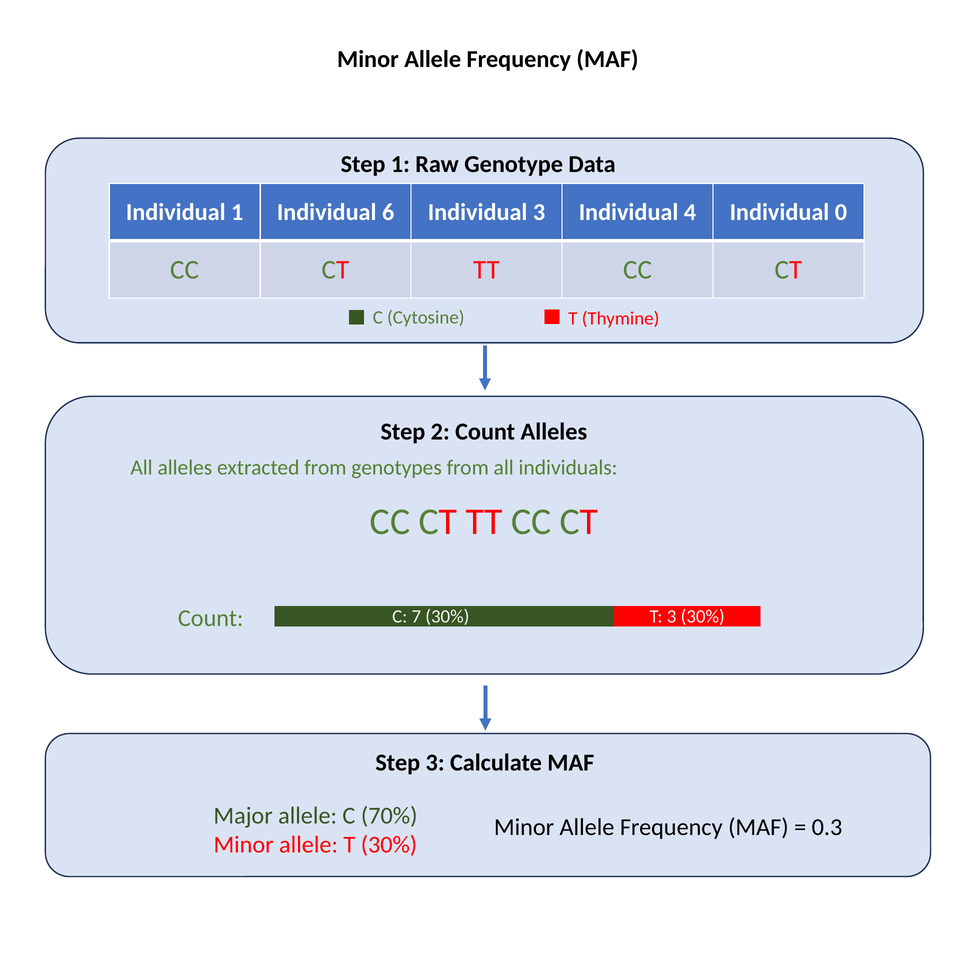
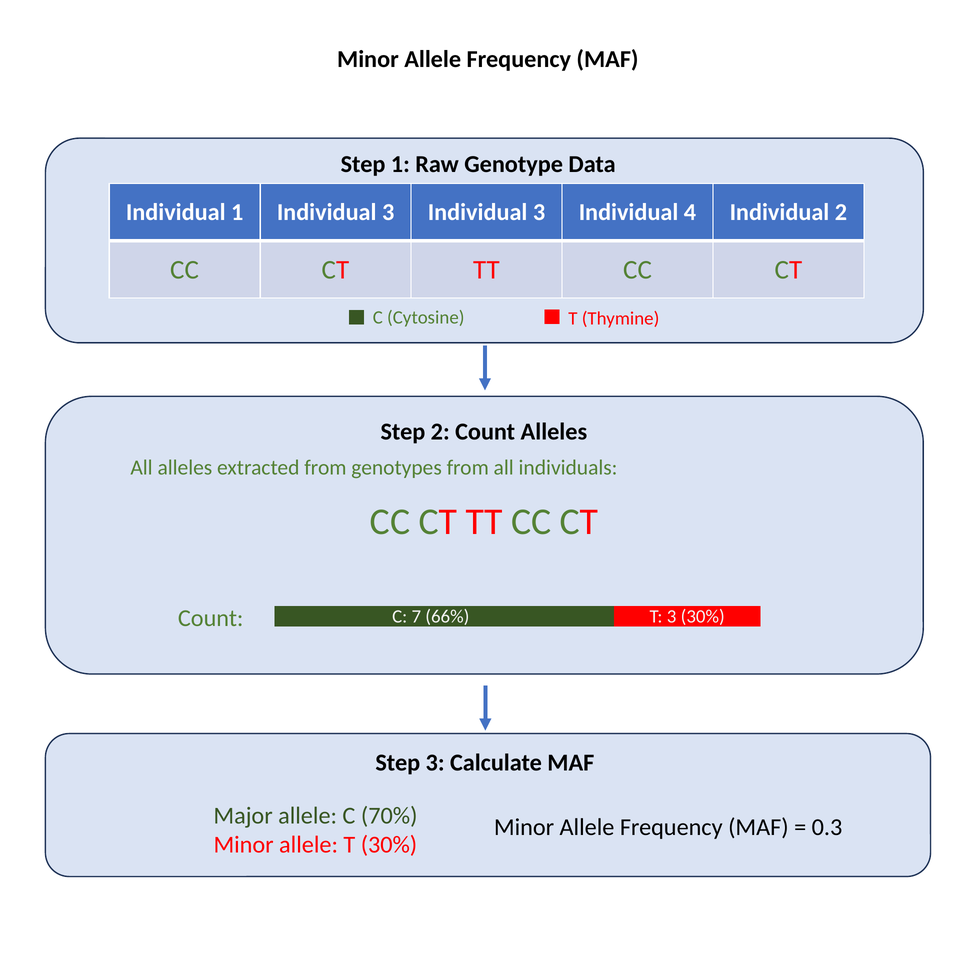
1 Individual 6: 6 -> 3
Individual 0: 0 -> 2
7 30%: 30% -> 66%
